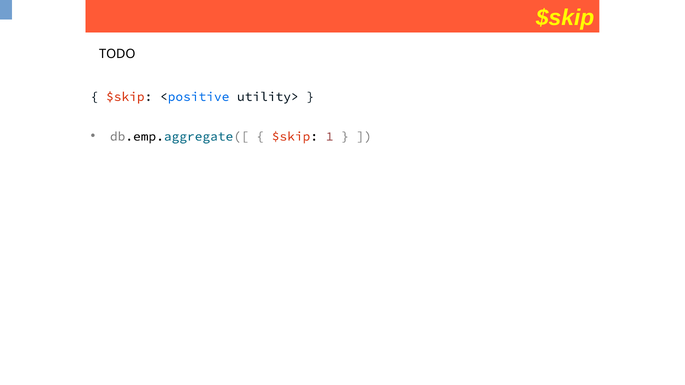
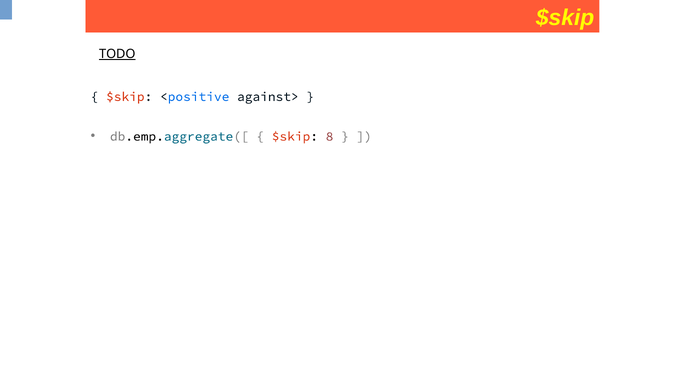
TODO underline: none -> present
utility>: utility> -> against>
1: 1 -> 8
